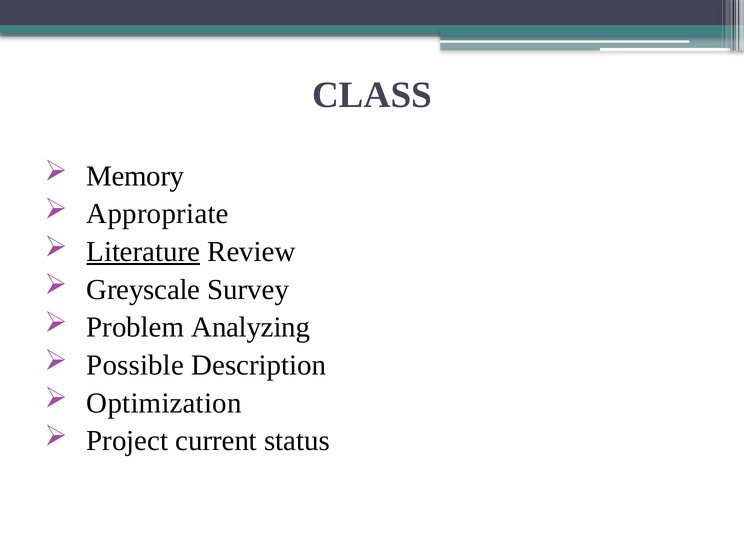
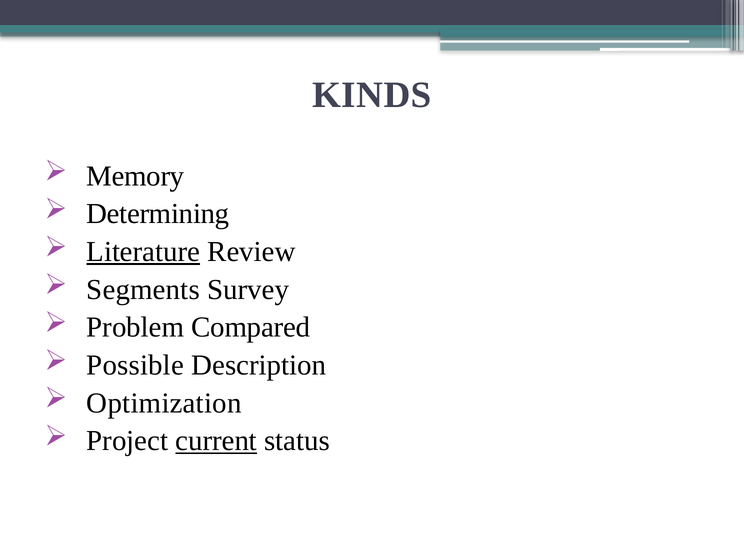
CLASS: CLASS -> KINDS
Appropriate: Appropriate -> Determining
Greyscale: Greyscale -> Segments
Analyzing: Analyzing -> Compared
current underline: none -> present
